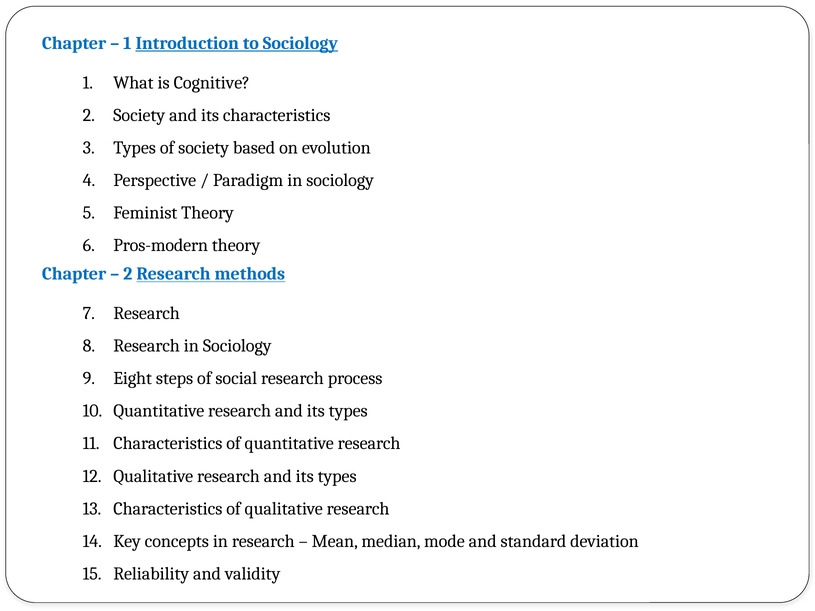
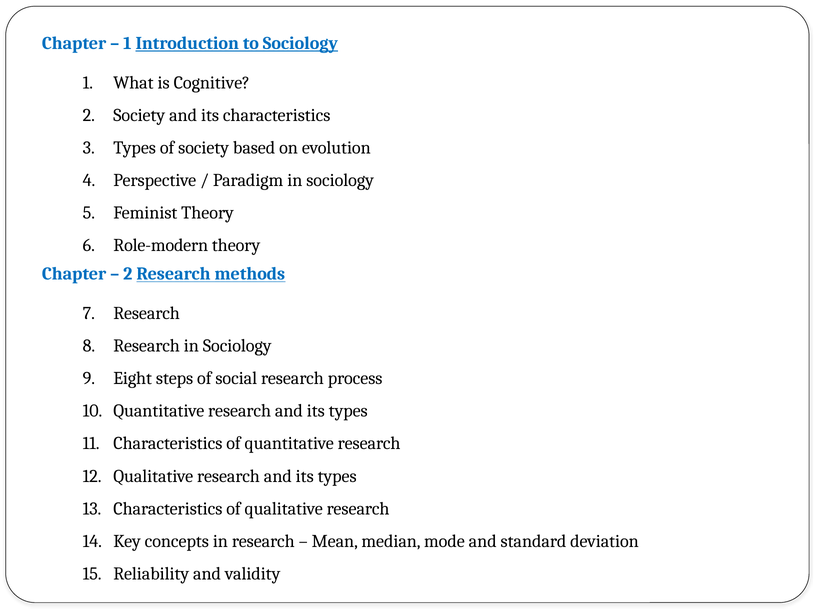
Pros-modern: Pros-modern -> Role-modern
